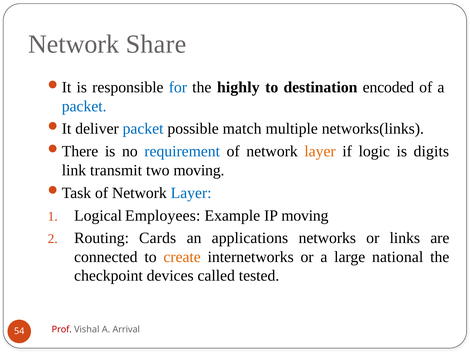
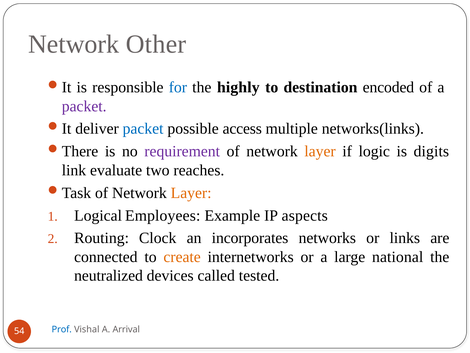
Share: Share -> Other
packet at (84, 106) colour: blue -> purple
match: match -> access
requirement colour: blue -> purple
transmit: transmit -> evaluate
two moving: moving -> reaches
Layer at (191, 193) colour: blue -> orange
IP moving: moving -> aspects
Cards: Cards -> Clock
applications: applications -> incorporates
checkpoint: checkpoint -> neutralized
Prof colour: red -> blue
